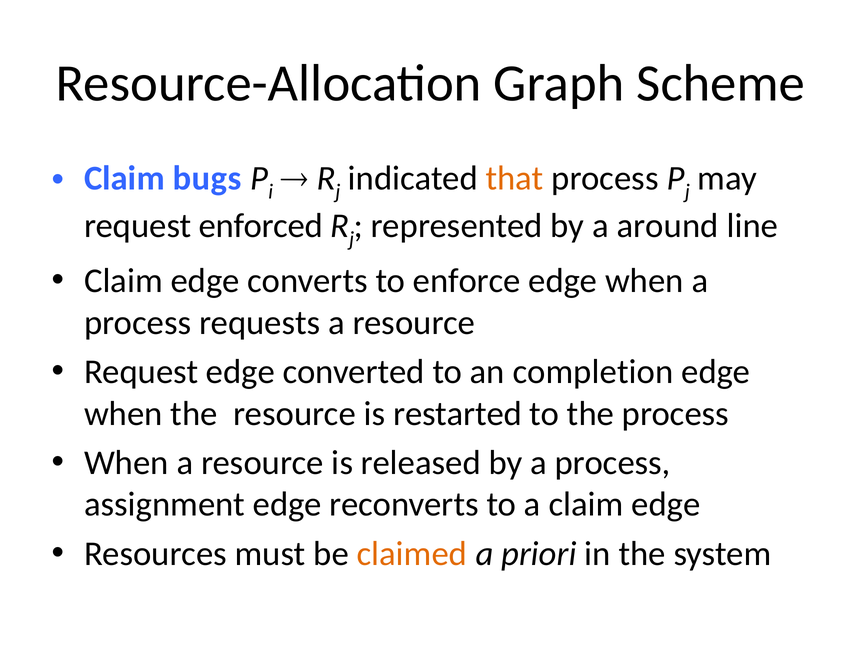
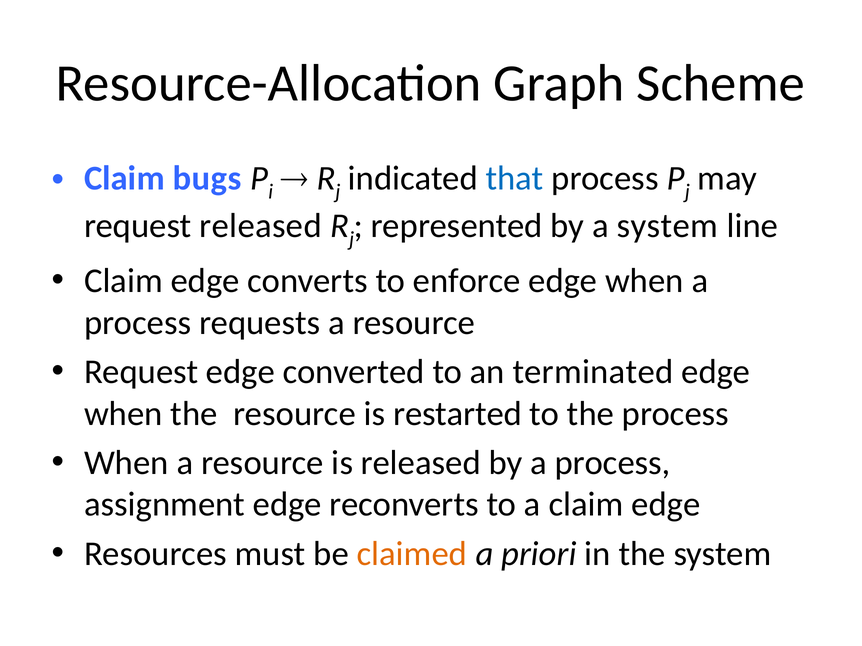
that colour: orange -> blue
request enforced: enforced -> released
a around: around -> system
completion: completion -> terminated
